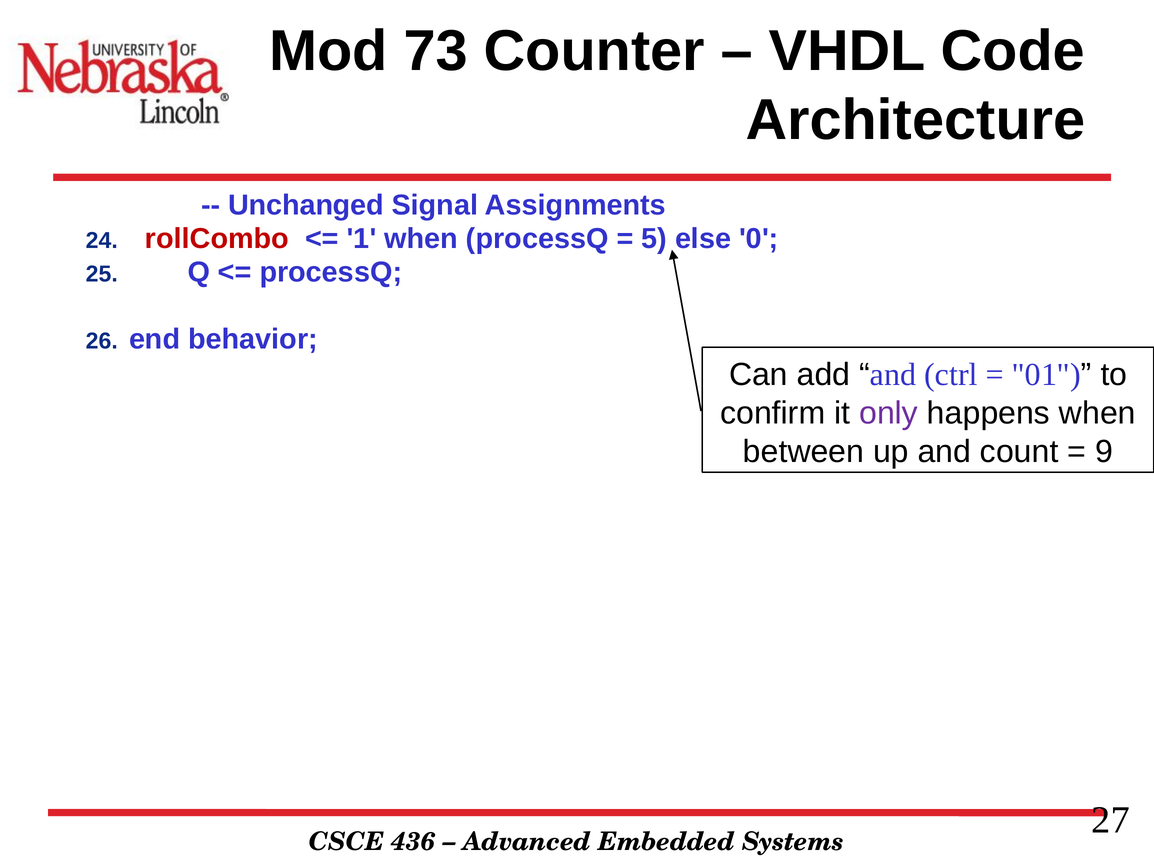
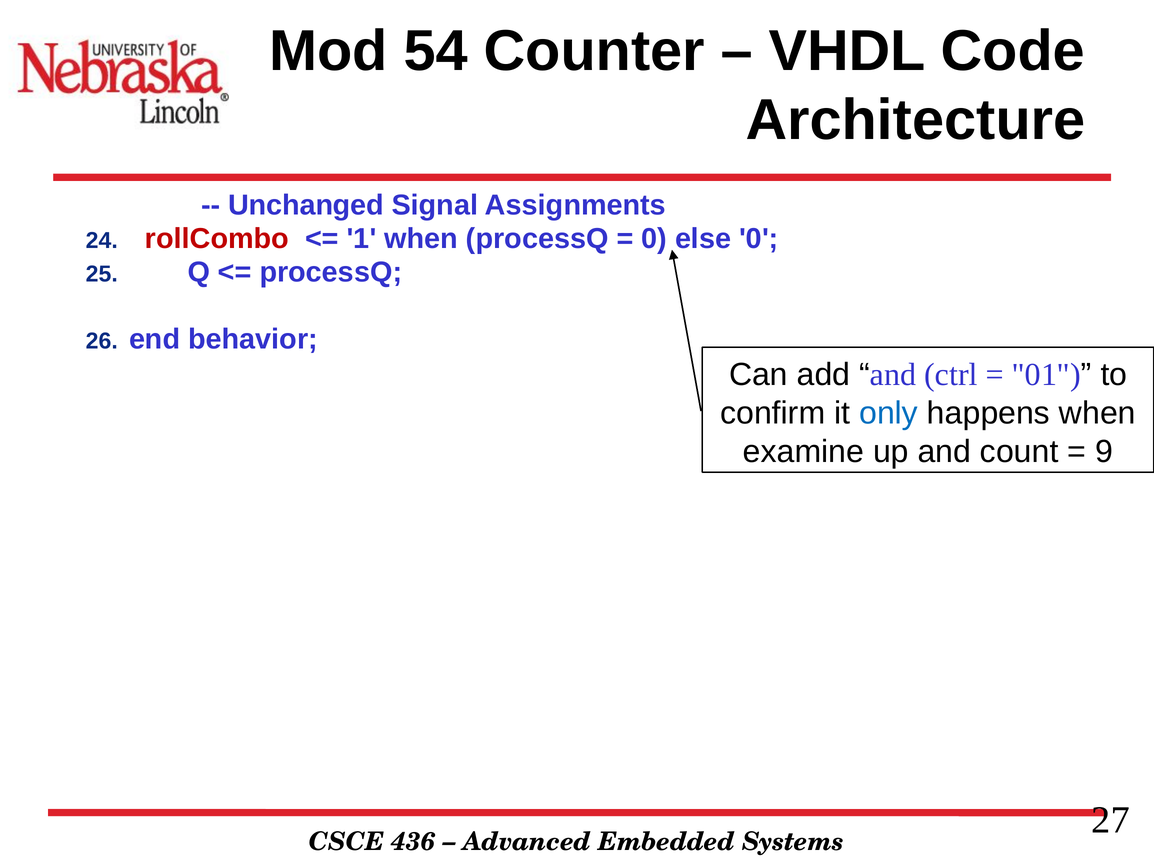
73: 73 -> 54
5 at (654, 239): 5 -> 0
only colour: purple -> blue
between: between -> examine
